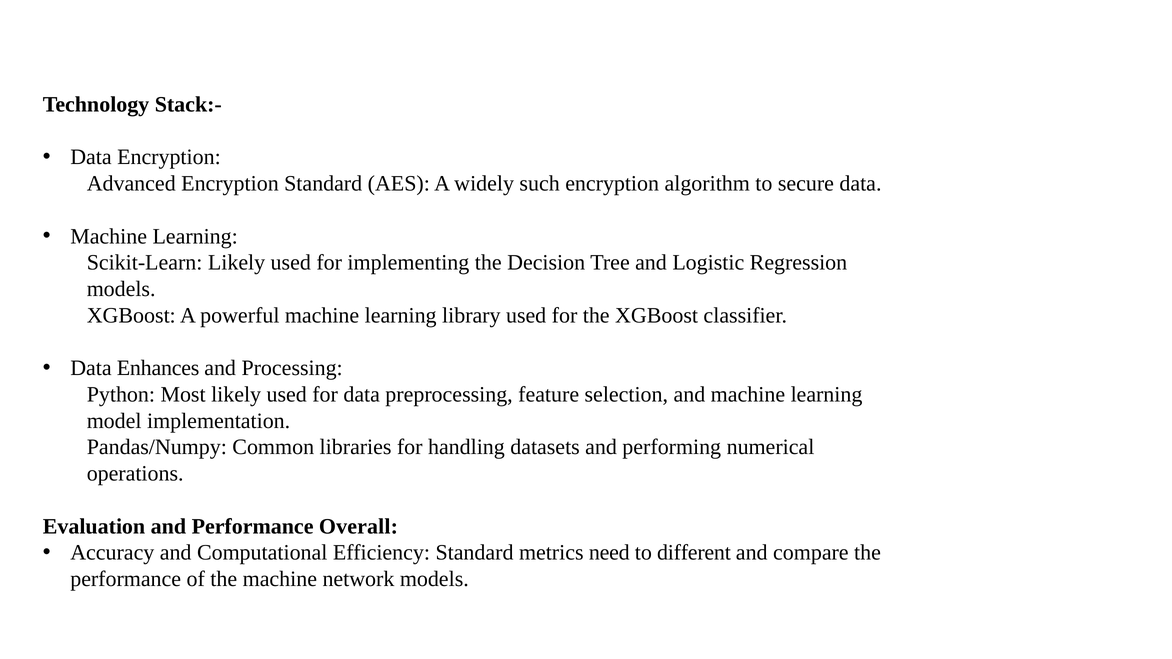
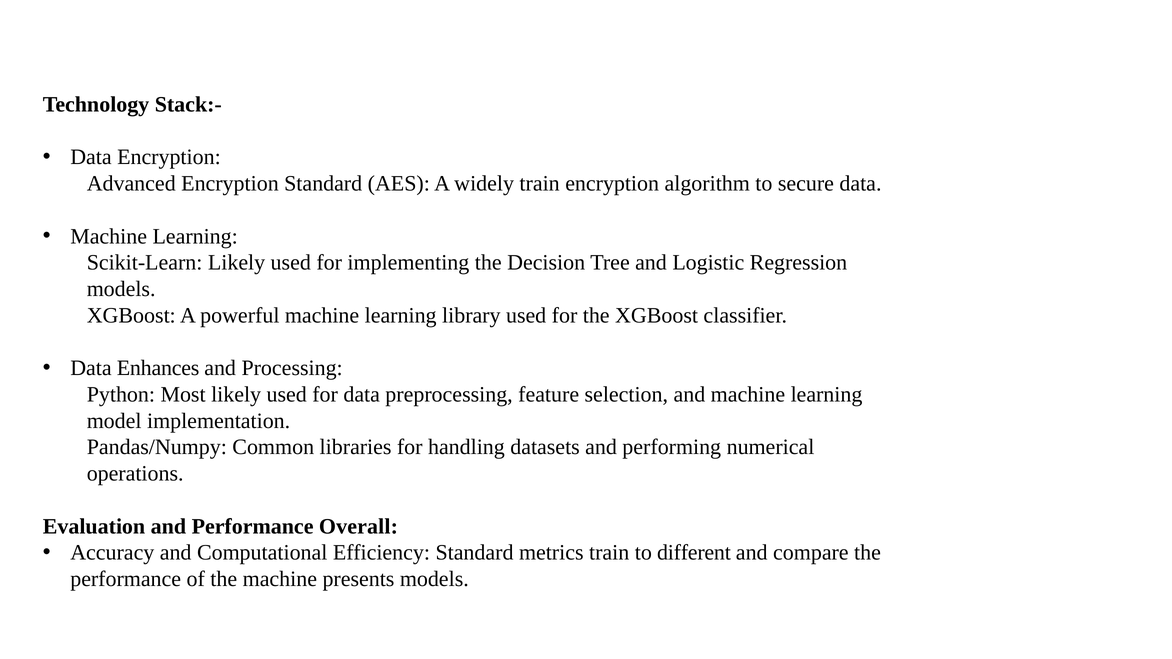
widely such: such -> train
metrics need: need -> train
network: network -> presents
